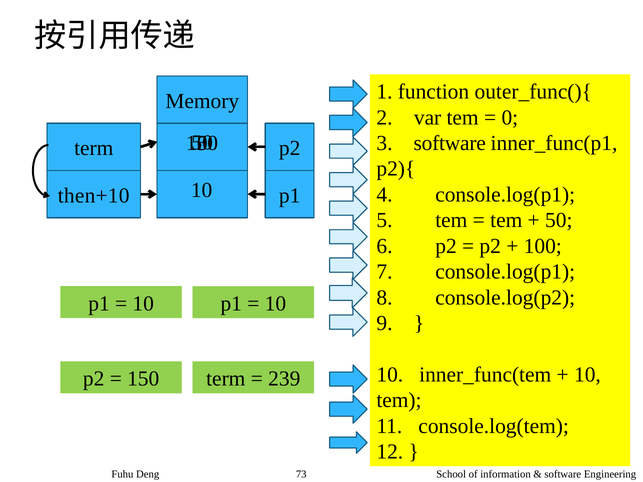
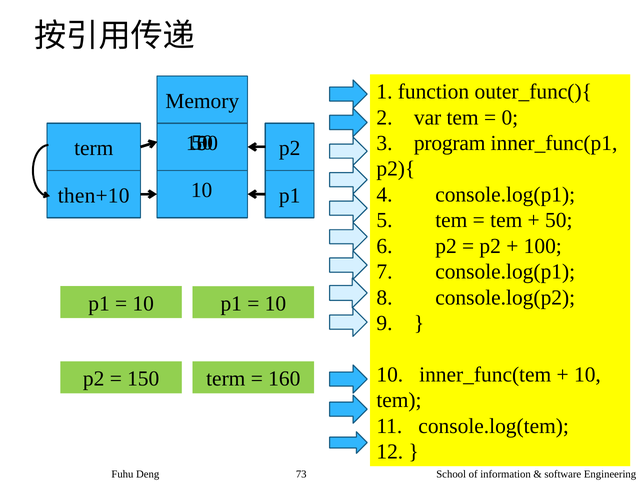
3 software: software -> program
239: 239 -> 160
